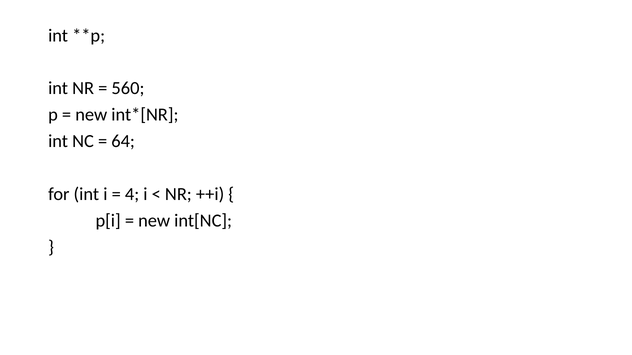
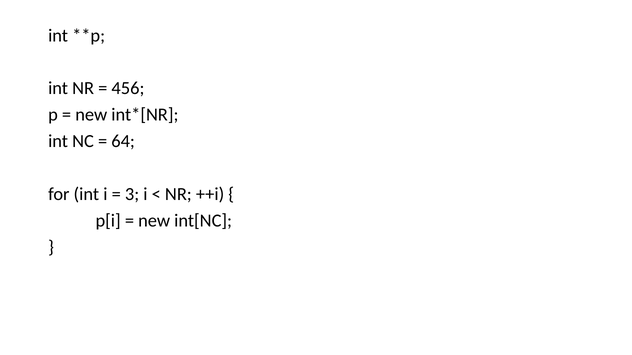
560: 560 -> 456
4: 4 -> 3
